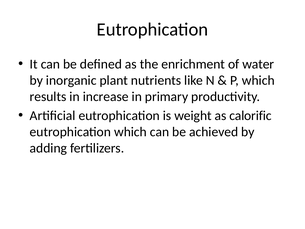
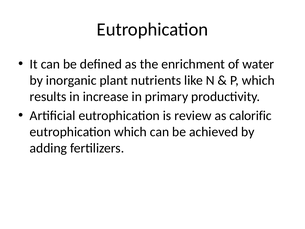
weight: weight -> review
